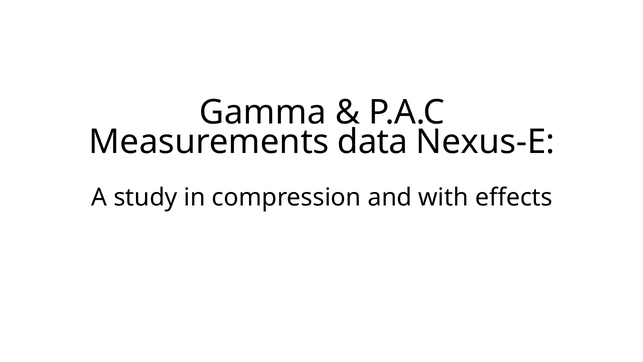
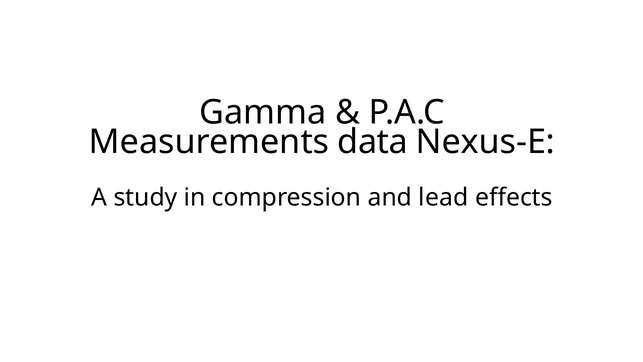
with: with -> lead
